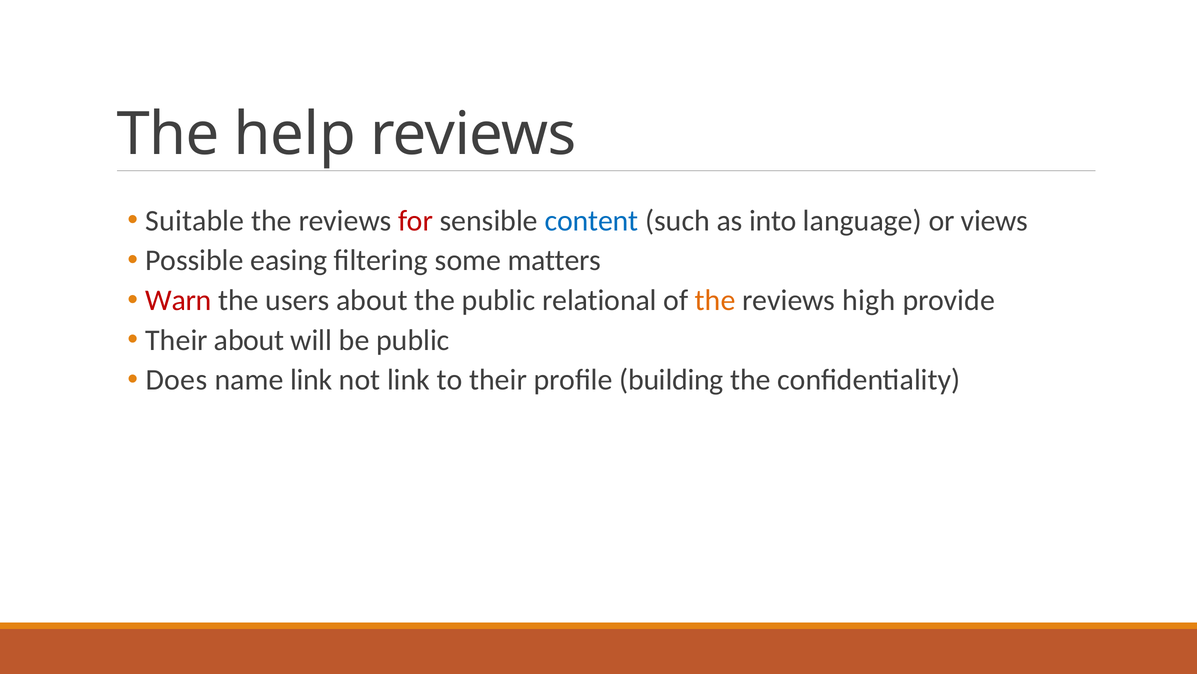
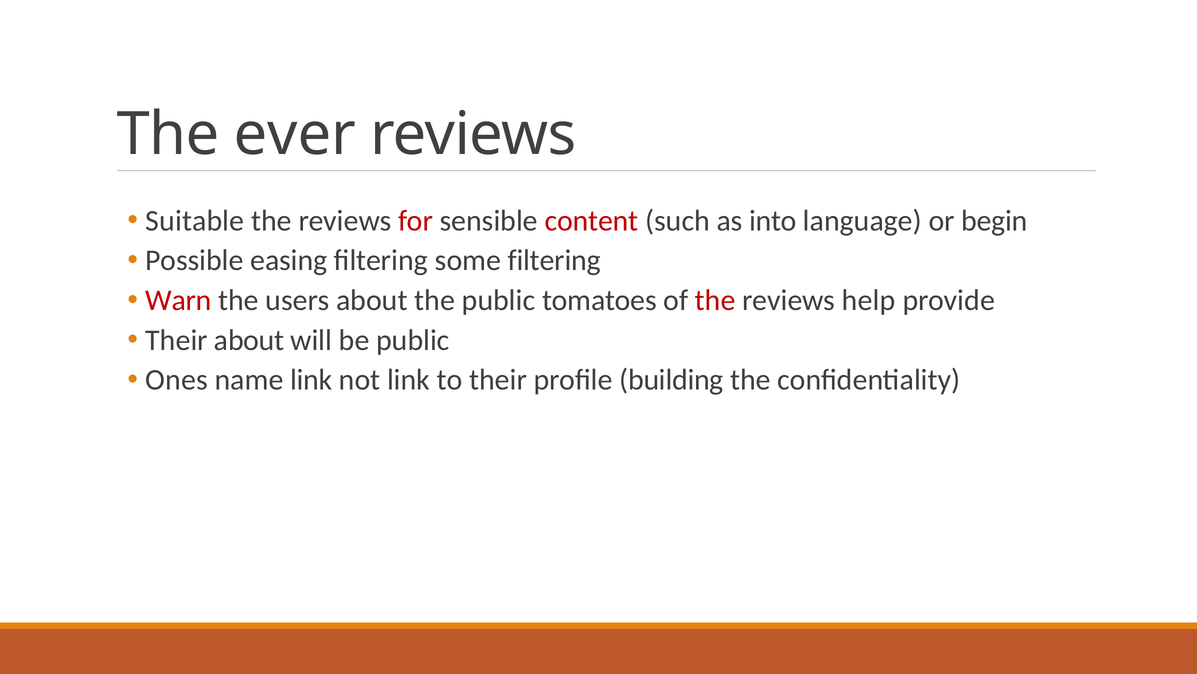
help: help -> ever
content colour: blue -> red
views: views -> begin
some matters: matters -> filtering
relational: relational -> tomatoes
the at (715, 300) colour: orange -> red
high: high -> help
Does: Does -> Ones
